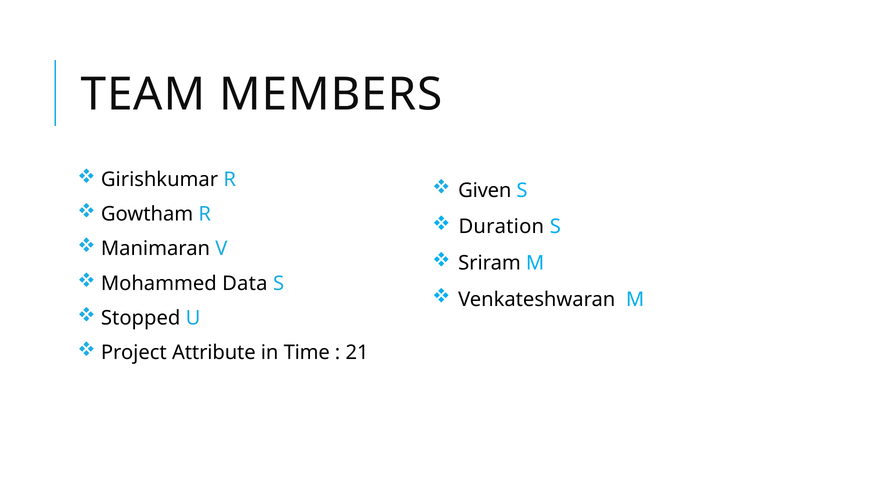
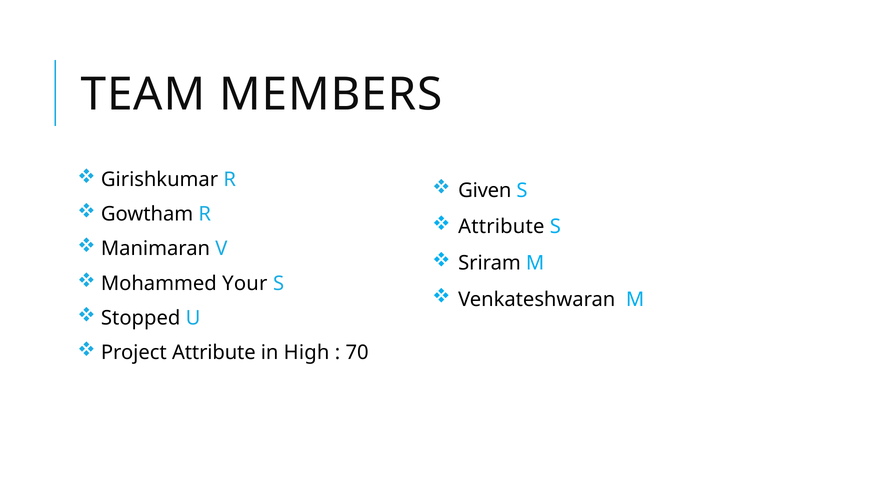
Duration at (501, 227): Duration -> Attribute
Data: Data -> Your
Time: Time -> High
21: 21 -> 70
